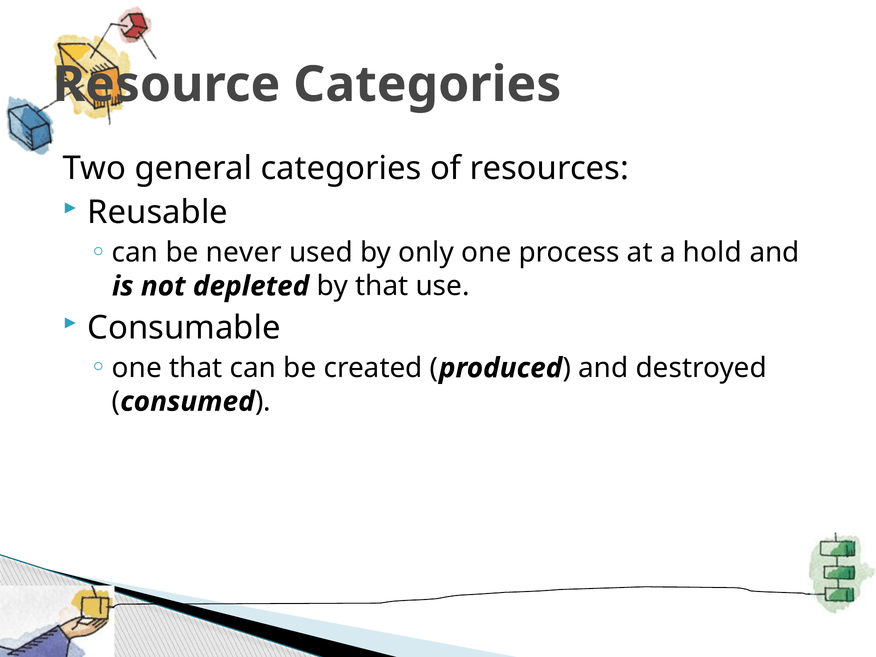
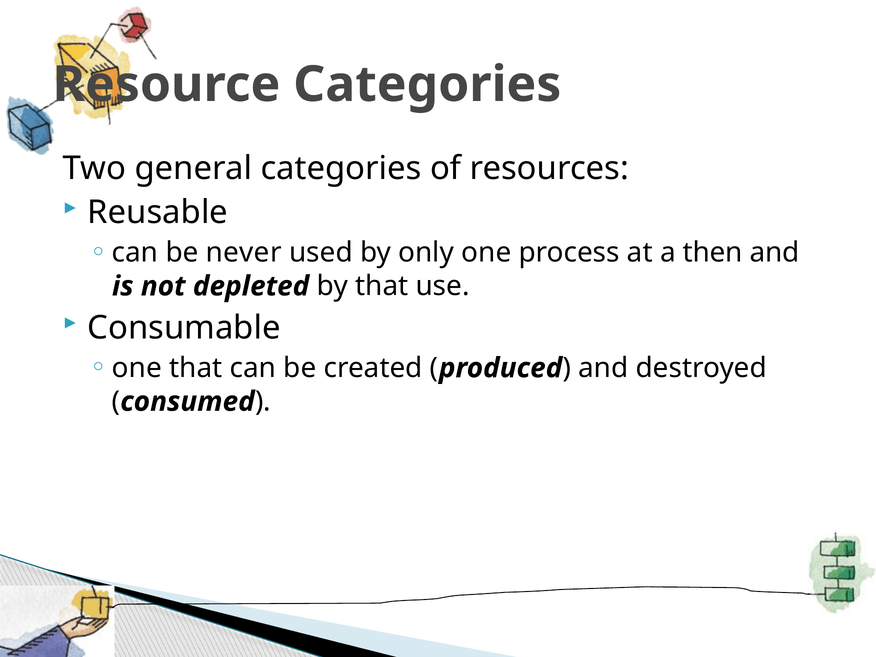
hold: hold -> then
